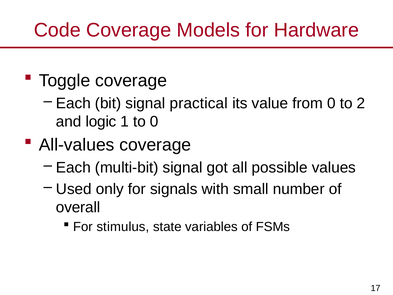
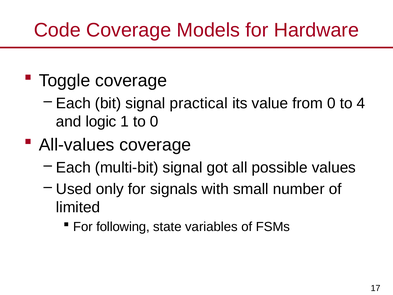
2: 2 -> 4
overall: overall -> limited
stimulus: stimulus -> following
